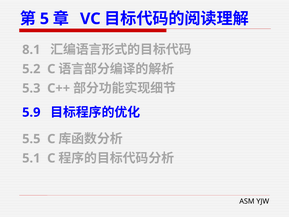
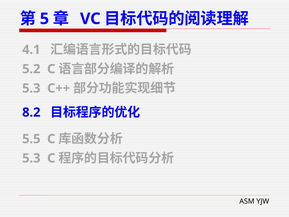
8.1: 8.1 -> 4.1
5.9: 5.9 -> 8.2
5.1 at (31, 158): 5.1 -> 5.3
